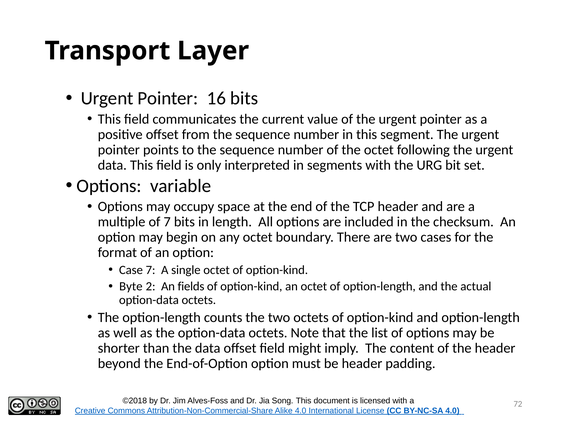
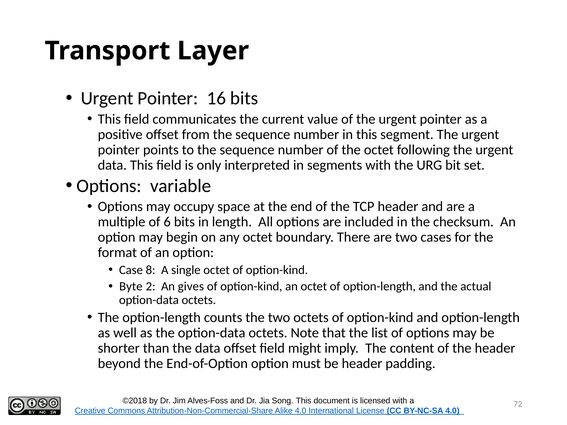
of 7: 7 -> 6
Case 7: 7 -> 8
fields: fields -> gives
